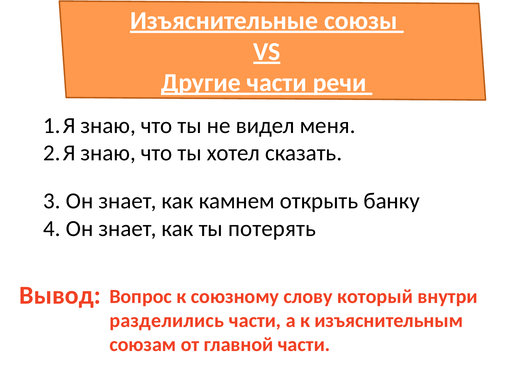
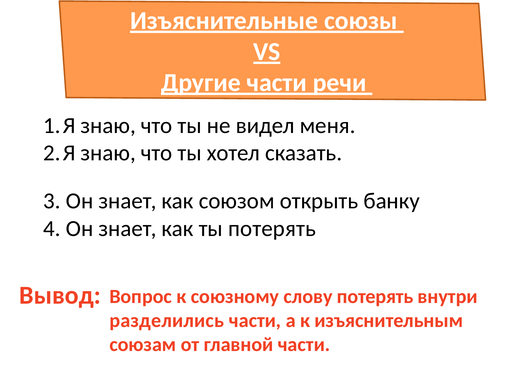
камнем: камнем -> союзом
слову который: который -> потерять
